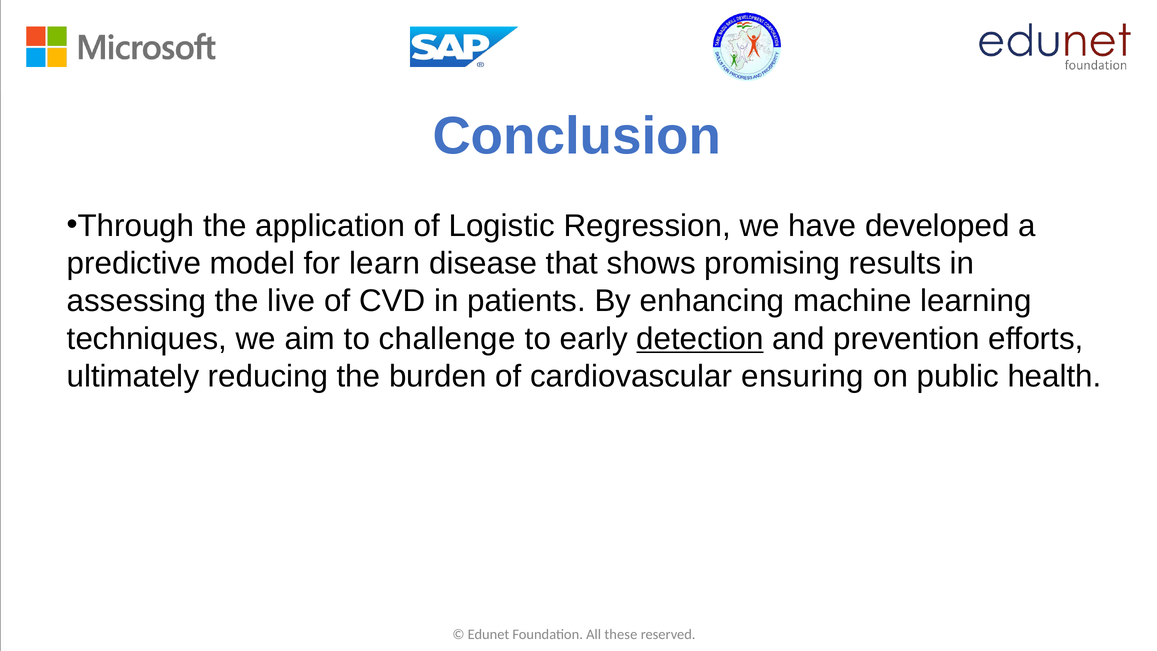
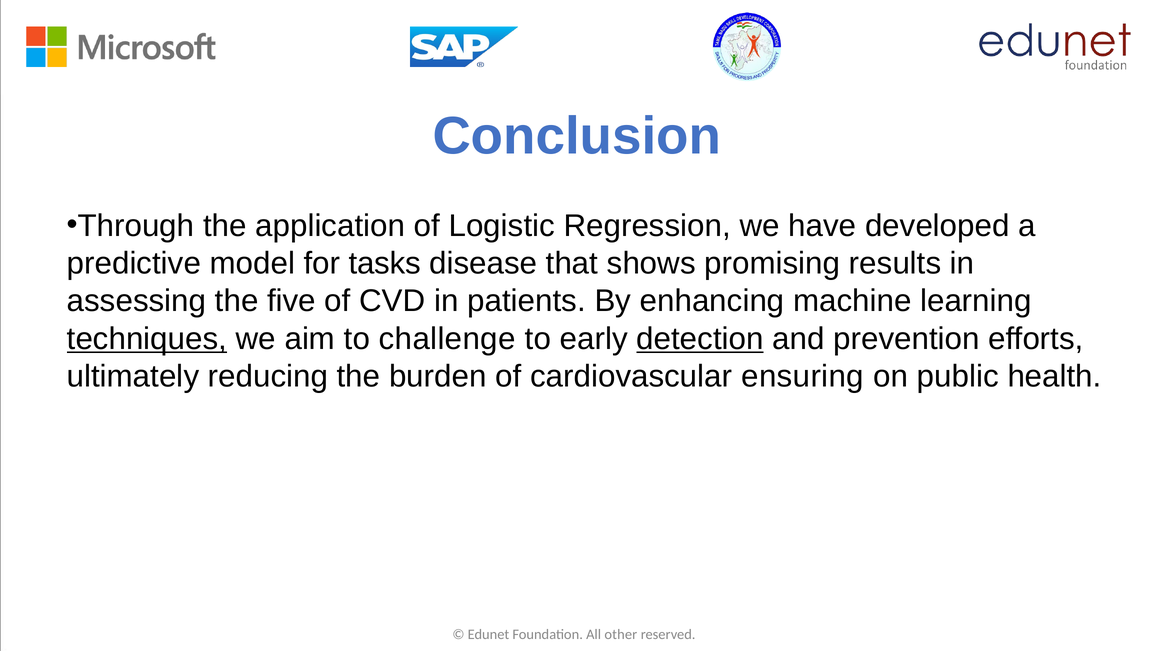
learn: learn -> tasks
live: live -> five
techniques underline: none -> present
these: these -> other
